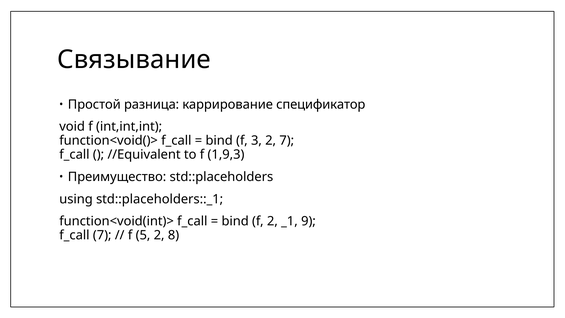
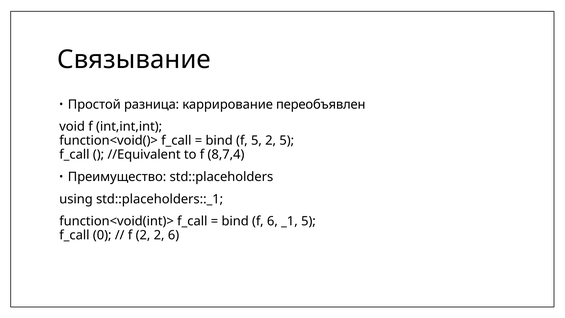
спецификатор: спецификатор -> переобъявлен
f 3: 3 -> 5
2 7: 7 -> 5
1,9,3: 1,9,3 -> 8,7,4
f 2: 2 -> 6
_1 9: 9 -> 5
f_call 7: 7 -> 0
f 5: 5 -> 2
2 8: 8 -> 6
